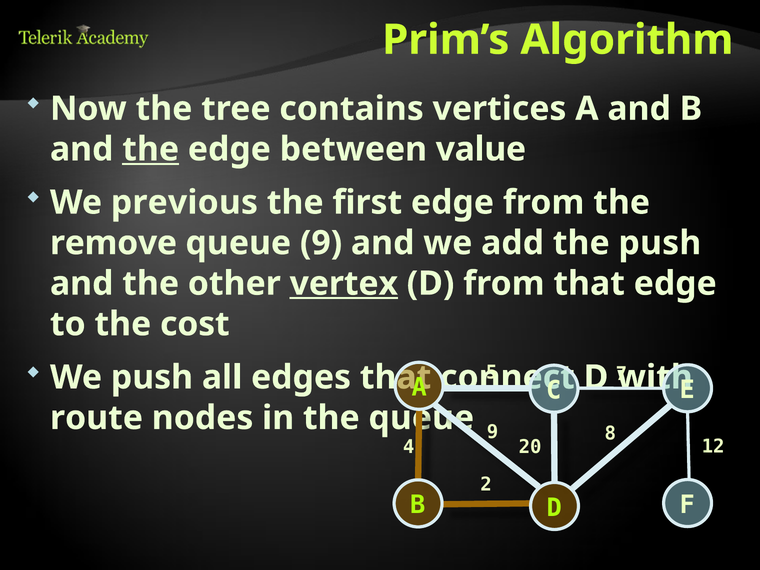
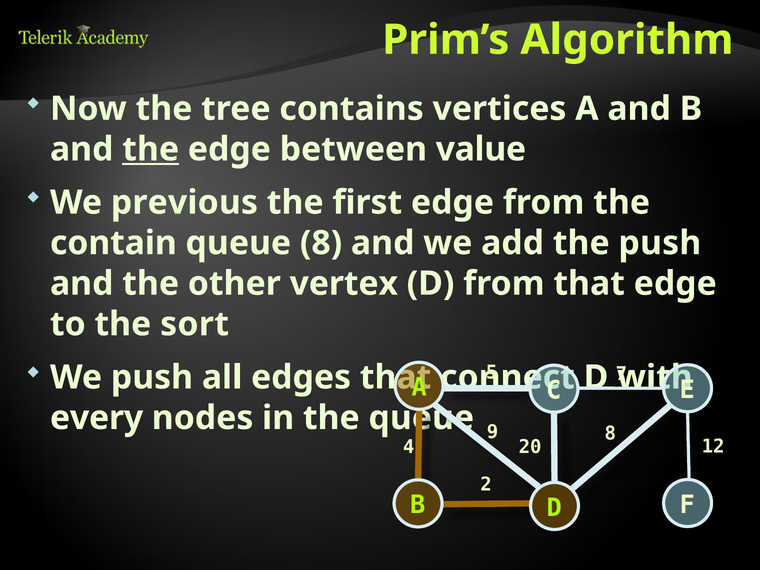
remove: remove -> contain
queue 9: 9 -> 8
vertex underline: present -> none
cost: cost -> sort
route: route -> every
